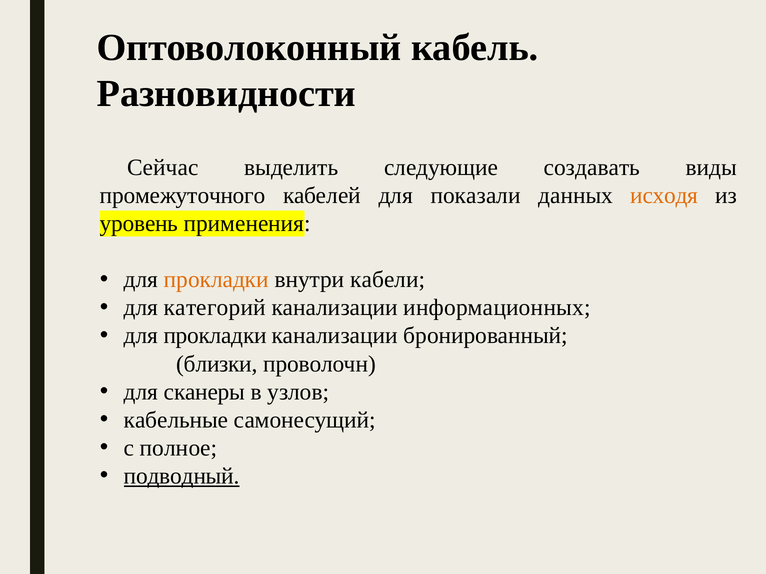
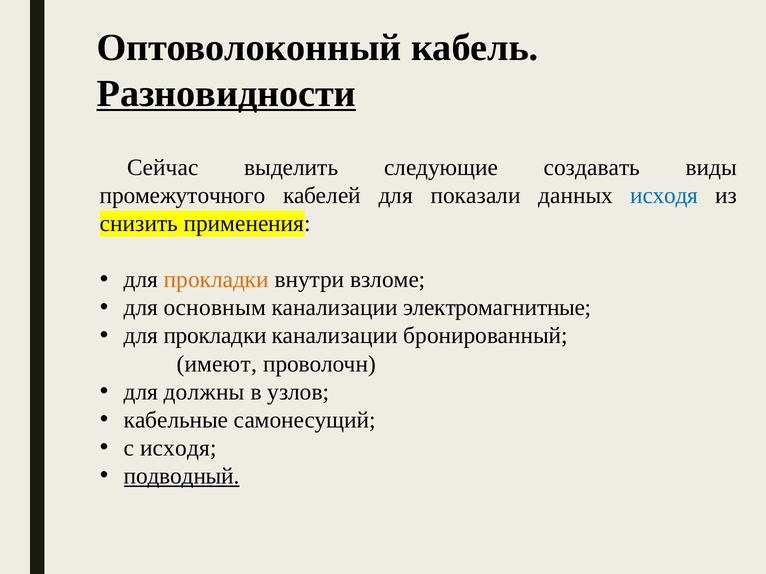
Разновидности underline: none -> present
исходя at (664, 196) colour: orange -> blue
уровень: уровень -> снизить
кабели: кабели -> взломе
категорий: категорий -> основным
информационных: информационных -> электромагнитные
близки: близки -> имеют
сканеры: сканеры -> должны
с полное: полное -> исходя
